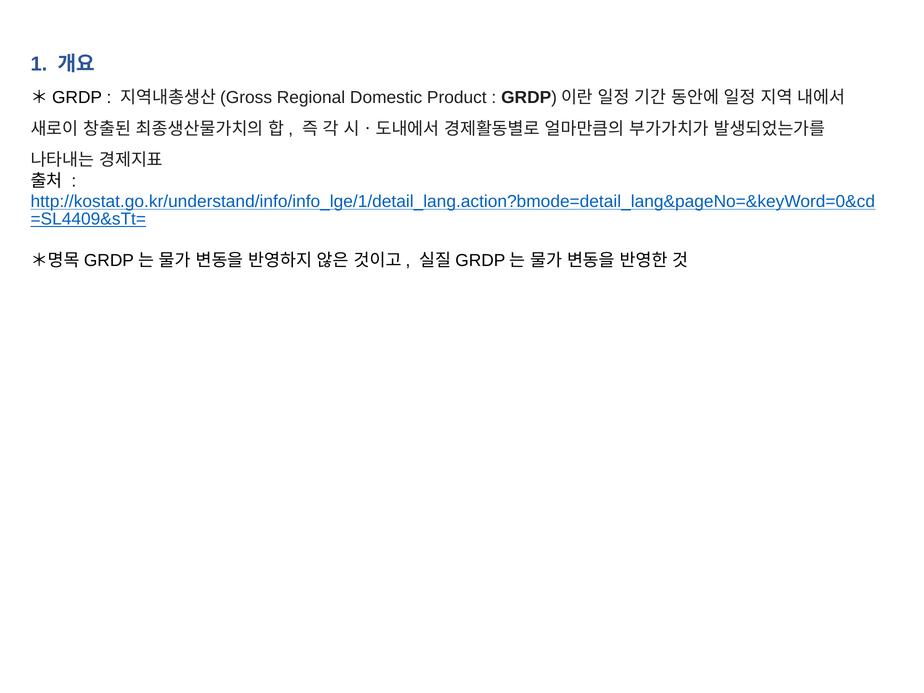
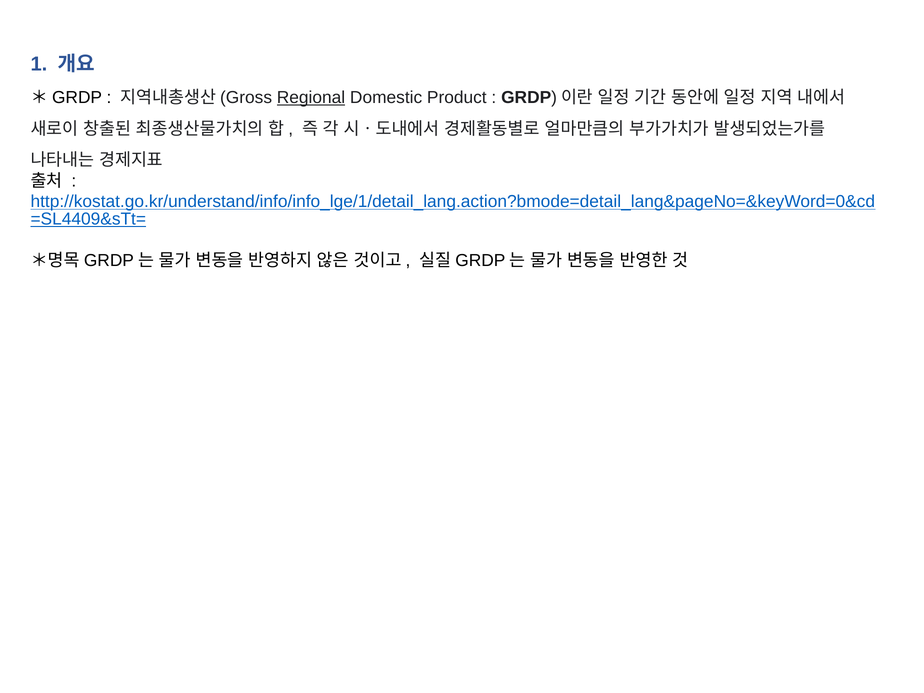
Regional underline: none -> present
